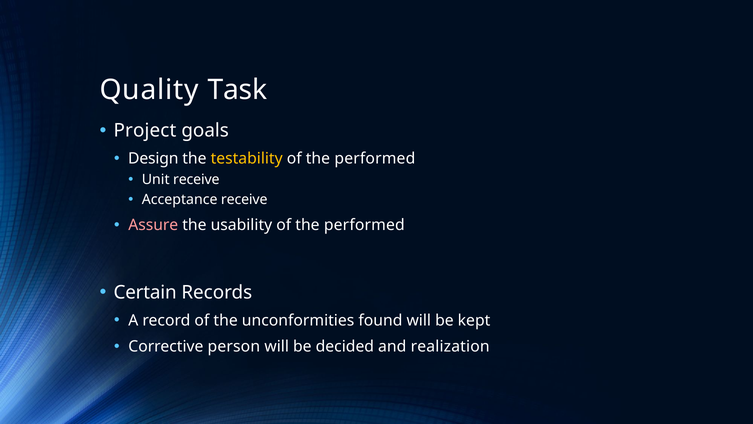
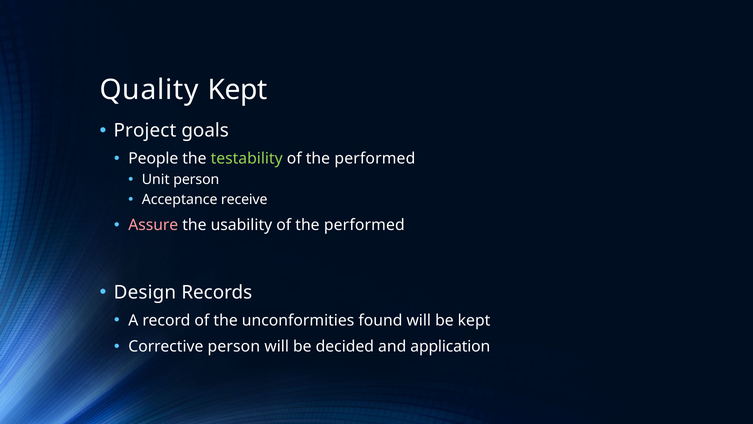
Quality Task: Task -> Kept
Design: Design -> People
testability colour: yellow -> light green
Unit receive: receive -> person
Certain: Certain -> Design
realization: realization -> application
